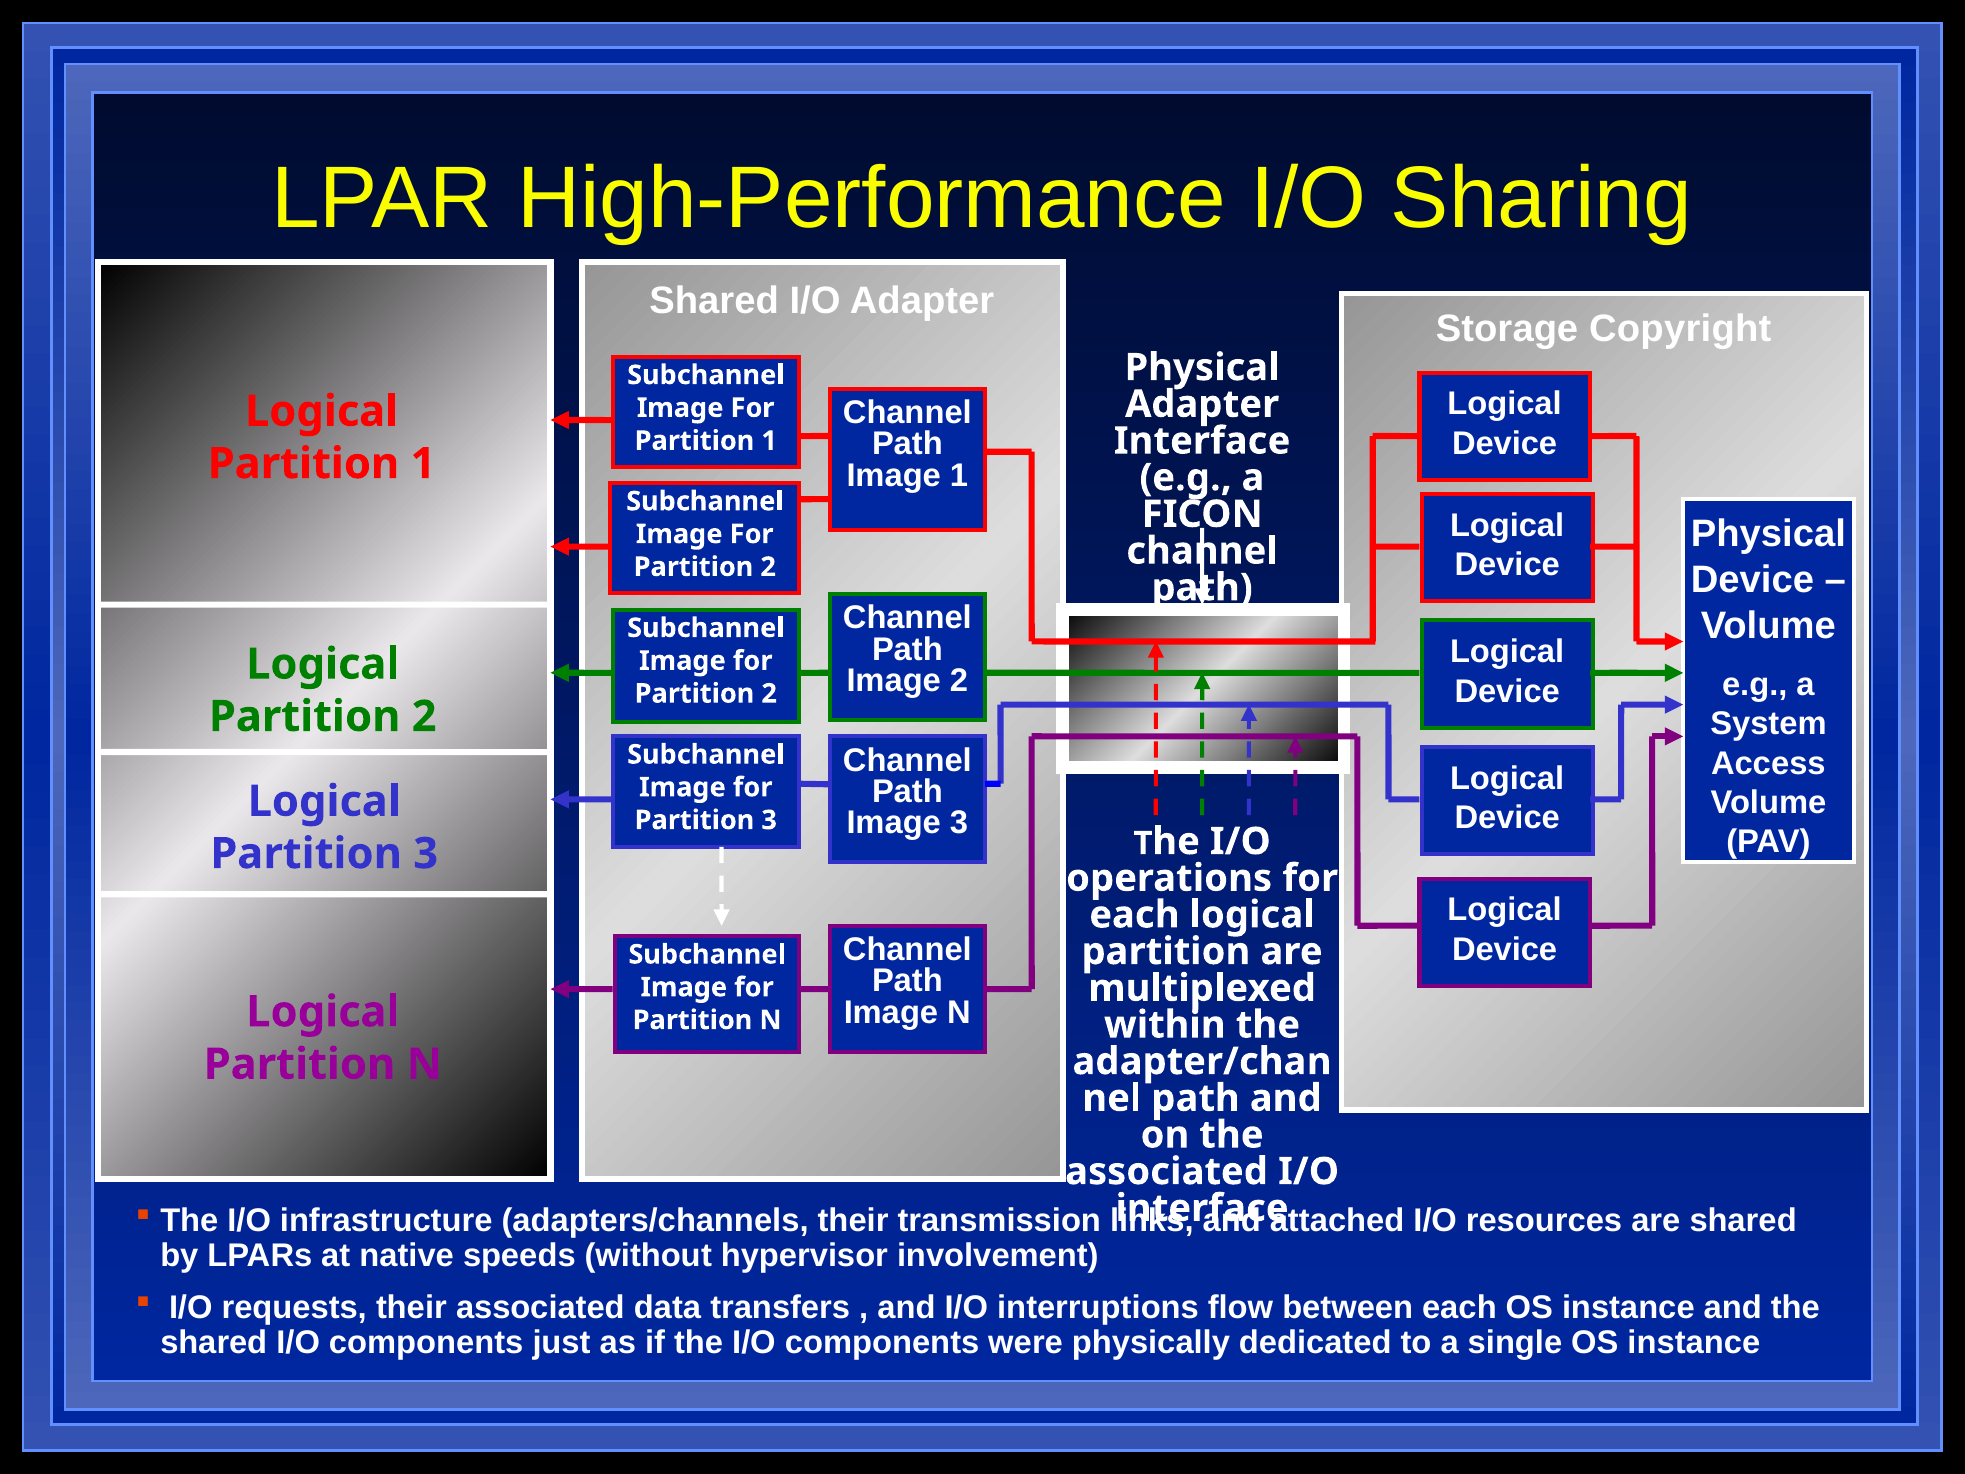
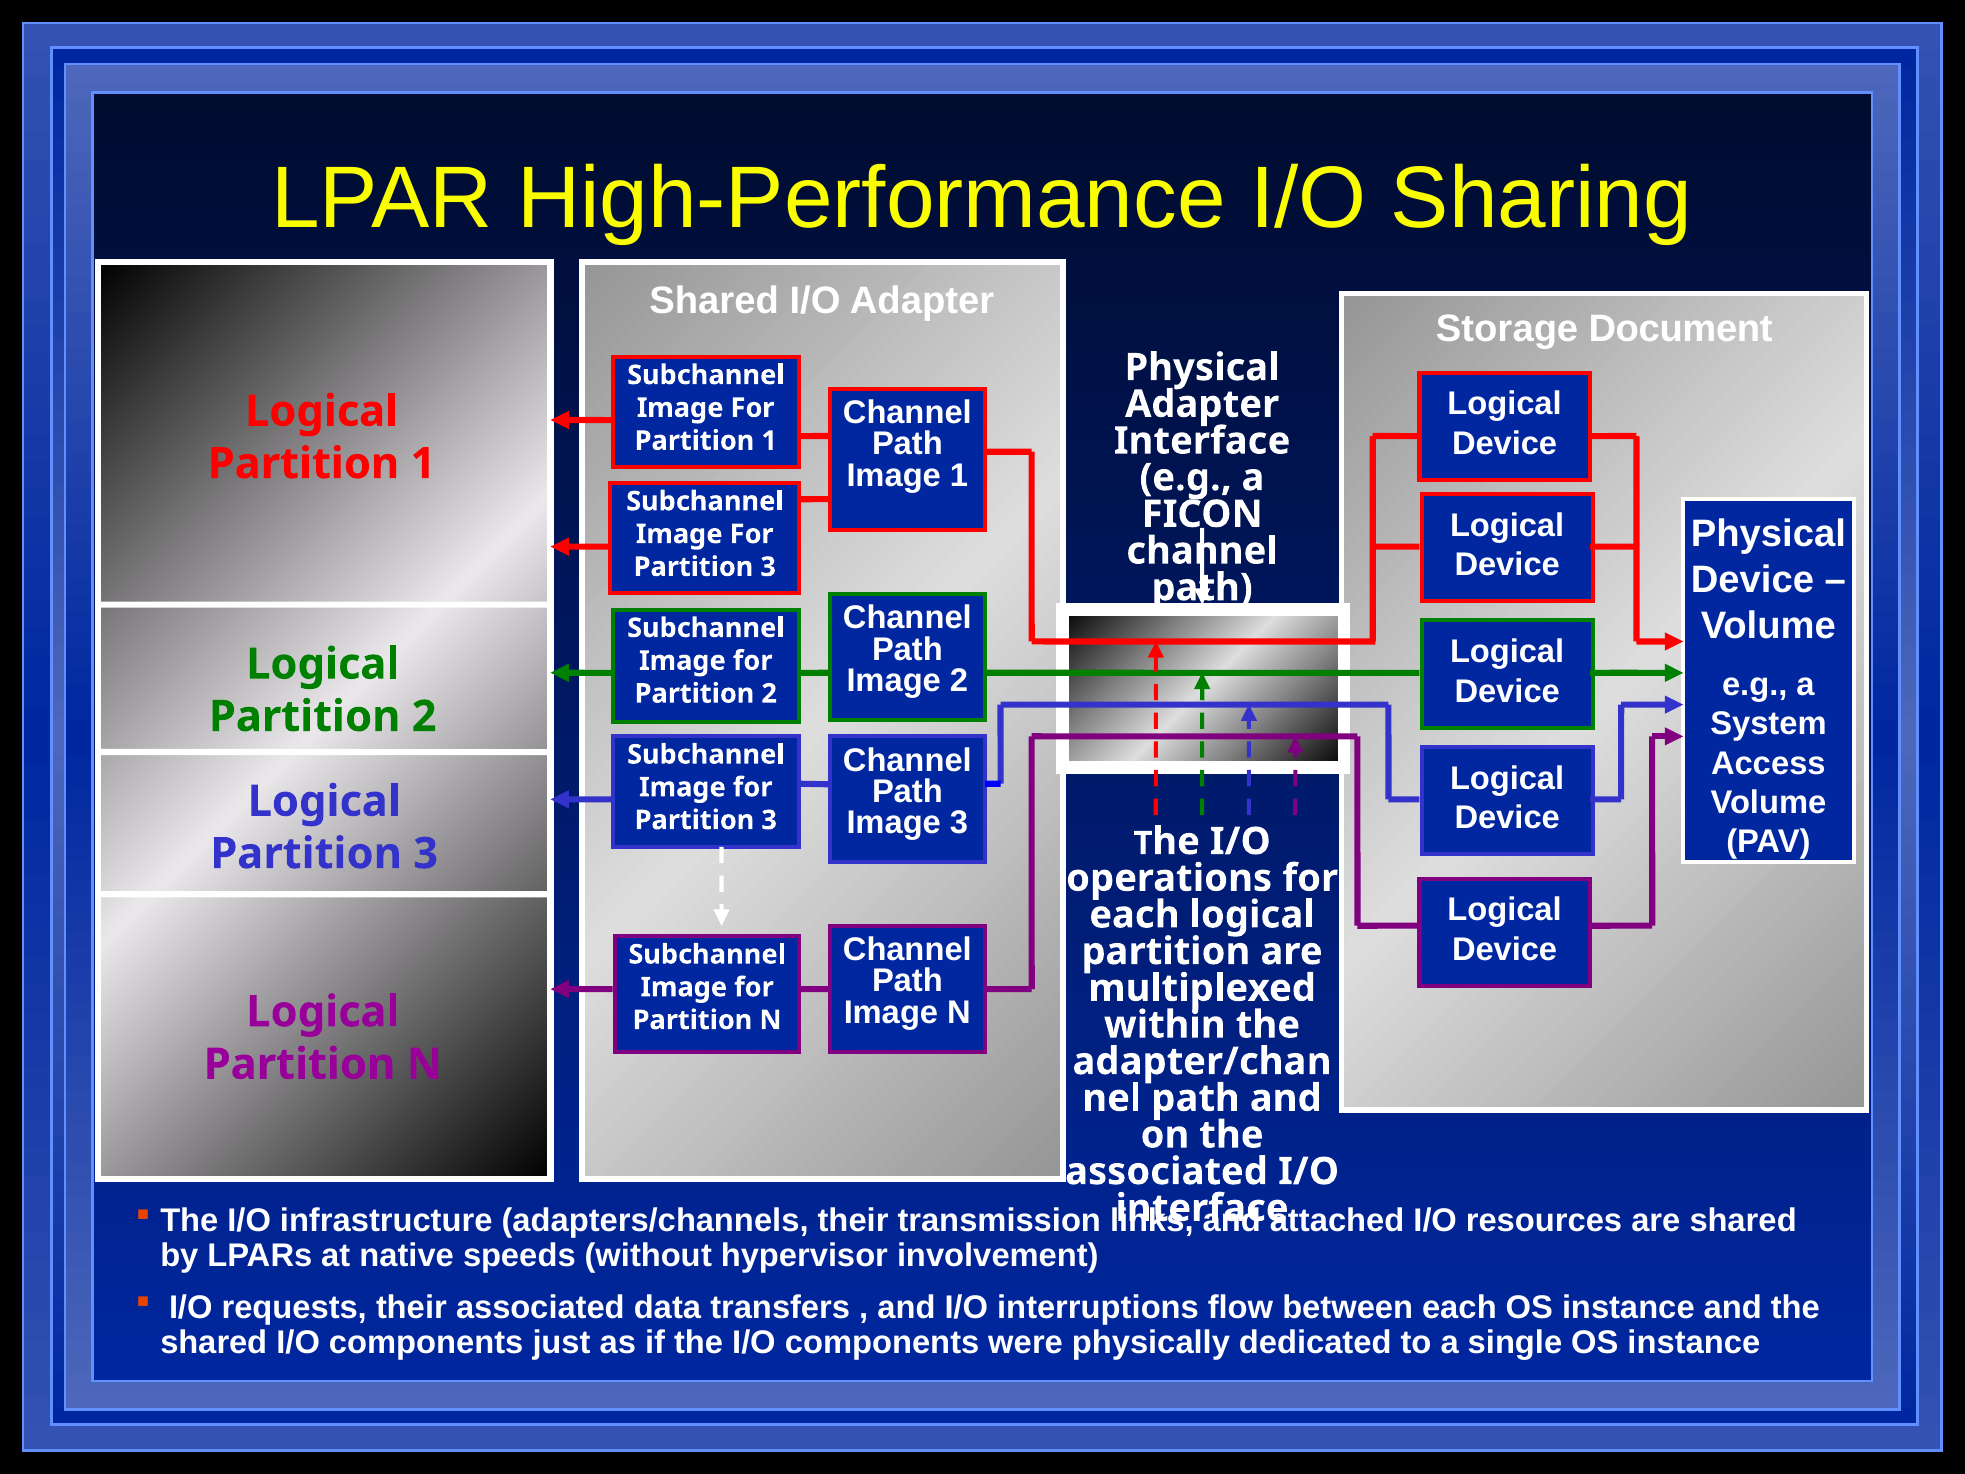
Copyright: Copyright -> Document
2 at (768, 567): 2 -> 3
